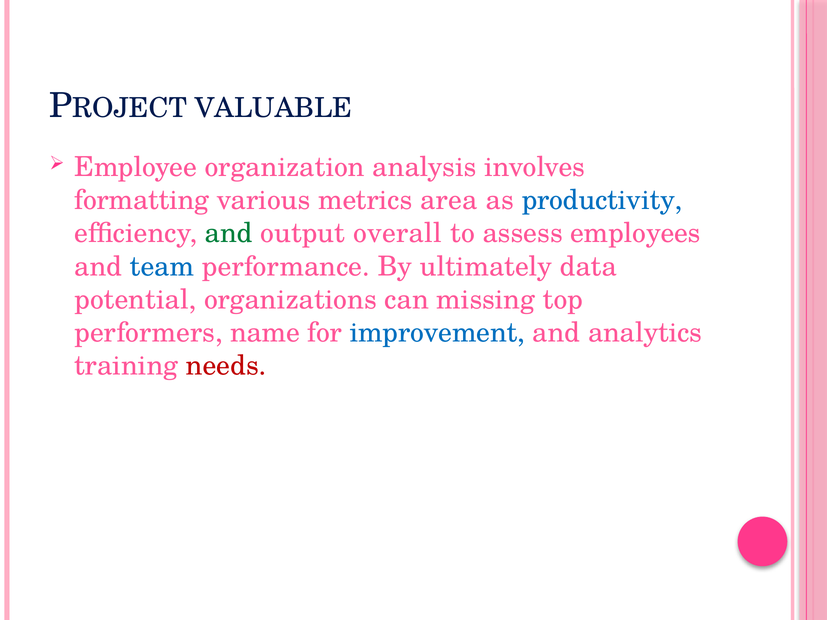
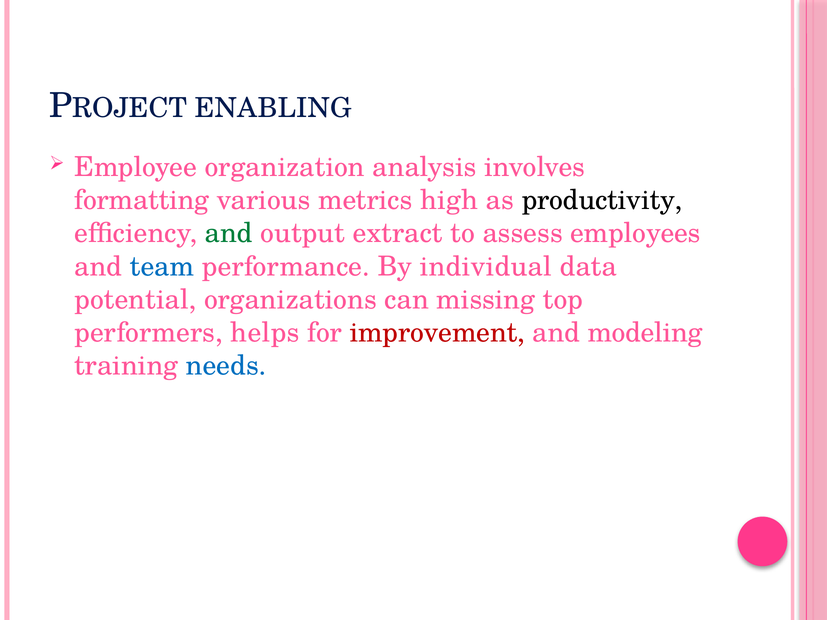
VALUABLE: VALUABLE -> ENABLING
area: area -> high
productivity colour: blue -> black
overall: overall -> extract
ultimately: ultimately -> individual
name: name -> helps
improvement colour: blue -> red
analytics: analytics -> modeling
needs colour: red -> blue
